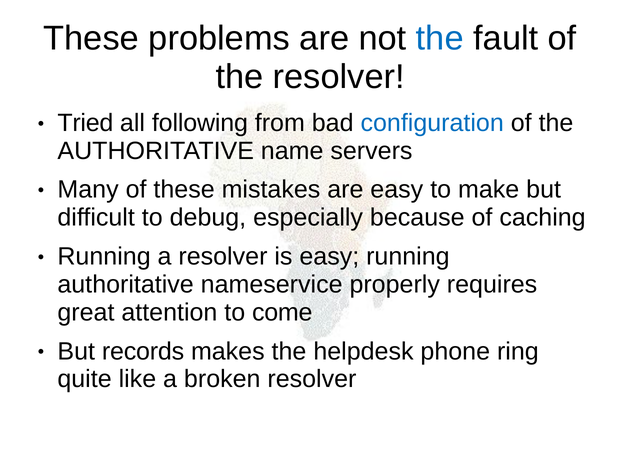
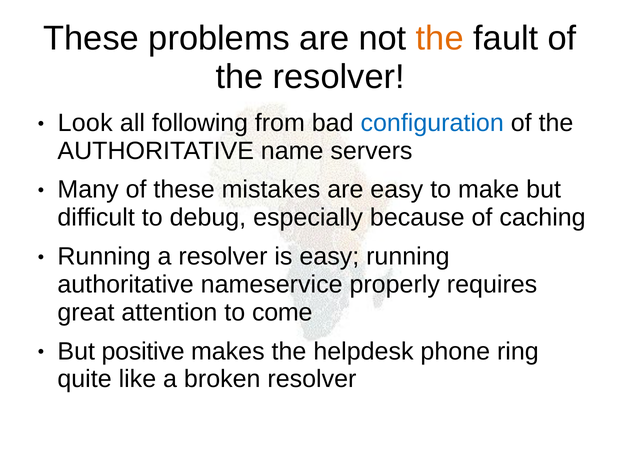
the at (440, 38) colour: blue -> orange
Tried: Tried -> Look
records: records -> positive
